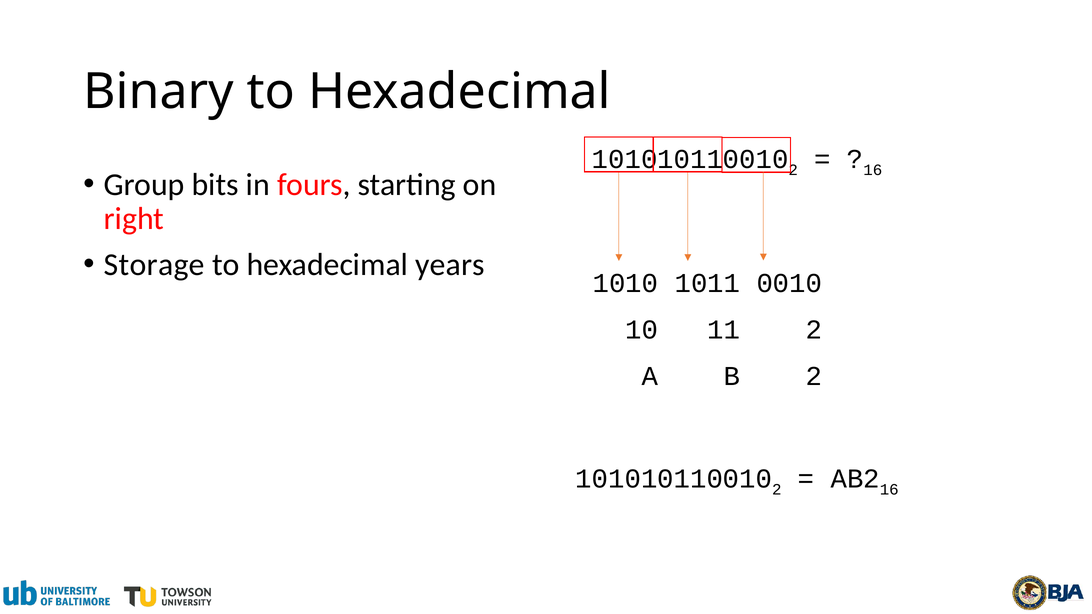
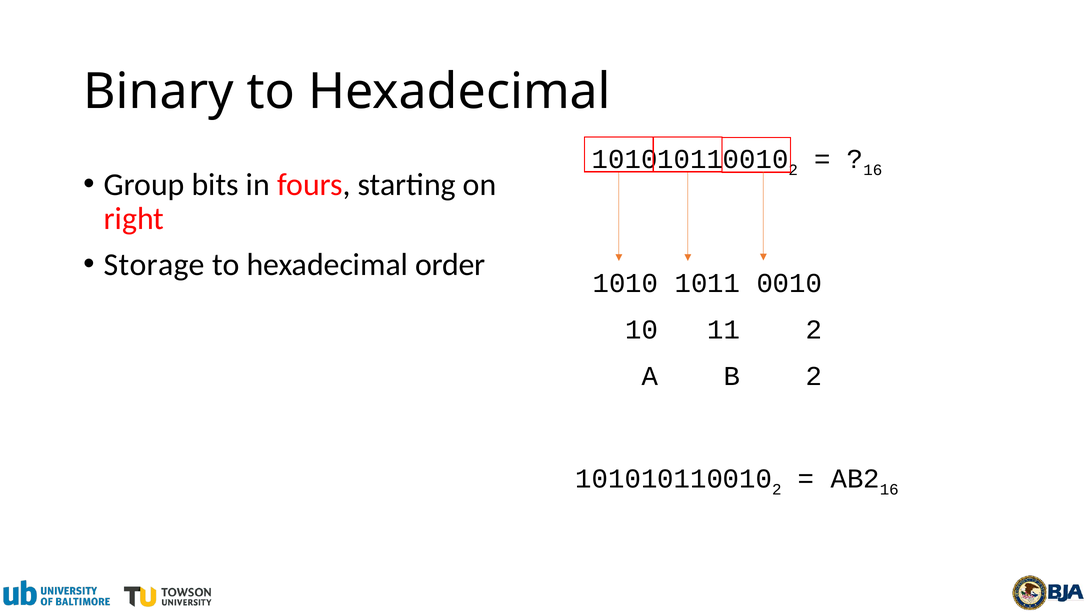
years: years -> order
